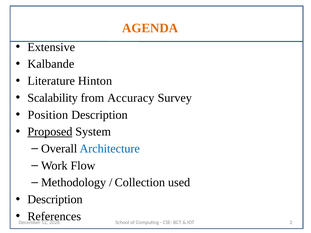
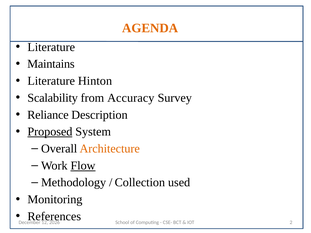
Extensive at (51, 47): Extensive -> Literature
Kalbande: Kalbande -> Maintains
Position: Position -> Reliance
Architecture colour: blue -> orange
Flow underline: none -> present
Description at (55, 200): Description -> Monitoring
